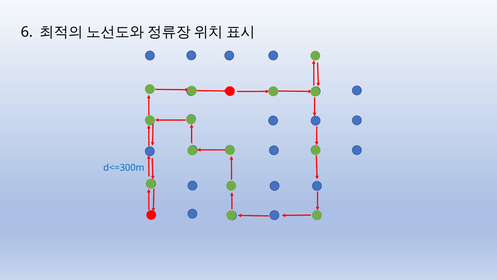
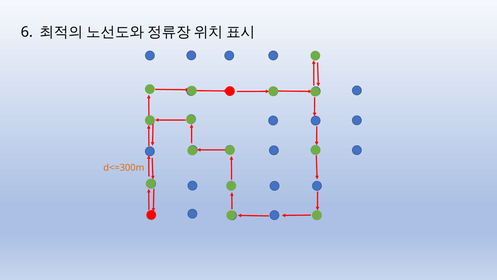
d<=300m colour: blue -> orange
